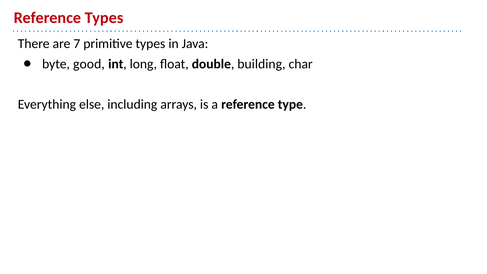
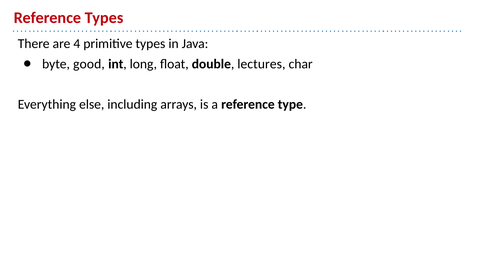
7: 7 -> 4
building: building -> lectures
